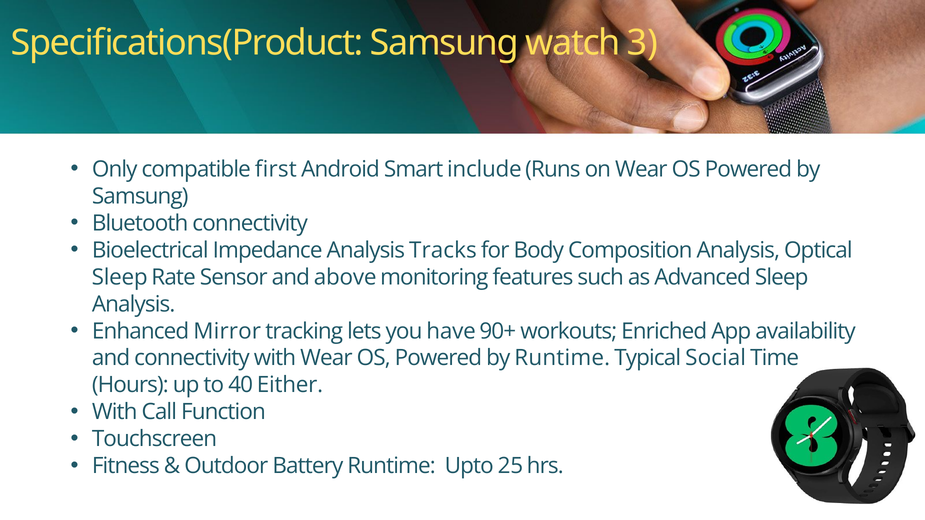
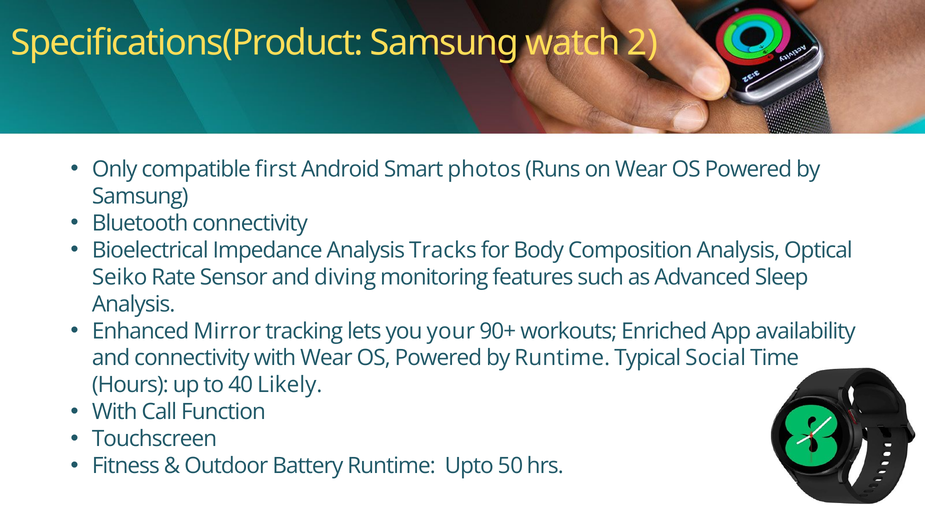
3: 3 -> 2
include: include -> photos
Sleep at (120, 277): Sleep -> Seiko
above: above -> diving
have: have -> your
Either: Either -> Likely
25: 25 -> 50
